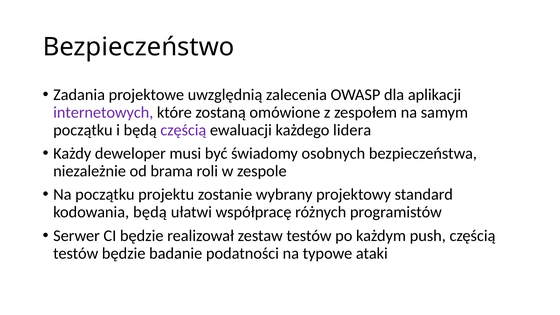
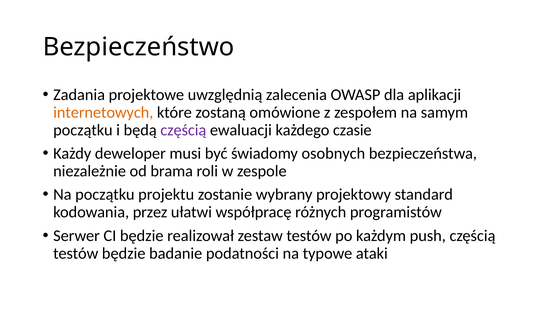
internetowych colour: purple -> orange
lidera: lidera -> czasie
kodowania będą: będą -> przez
